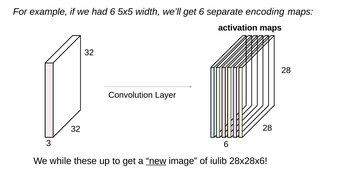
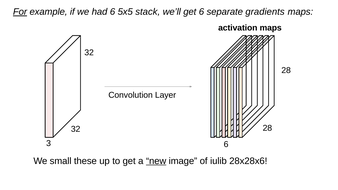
For underline: none -> present
width: width -> stack
encoding: encoding -> gradients
while: while -> small
